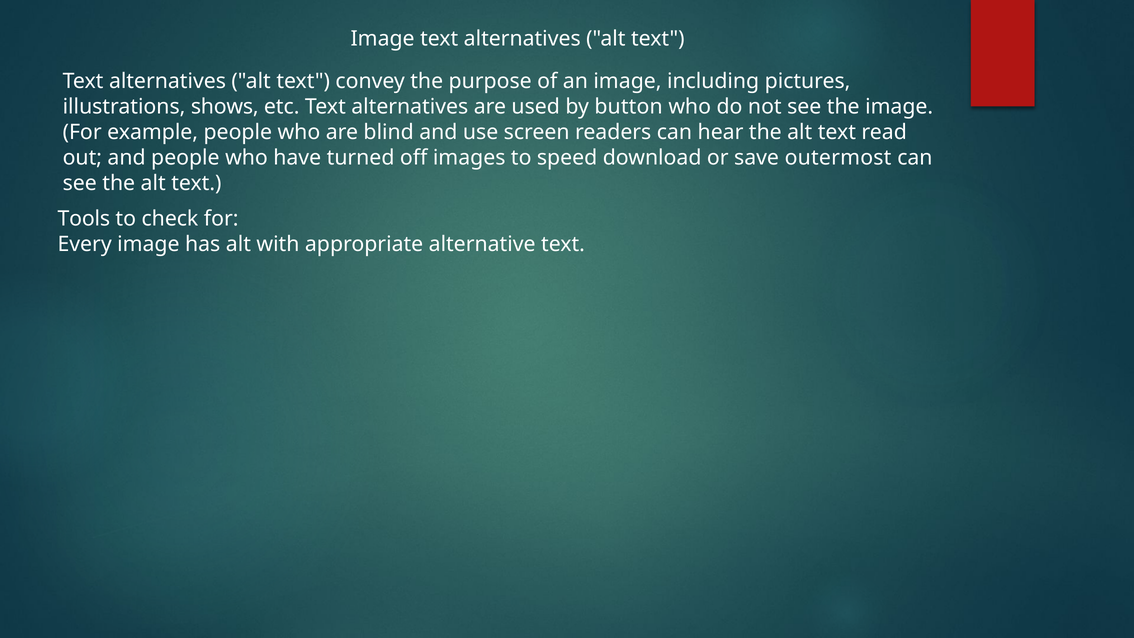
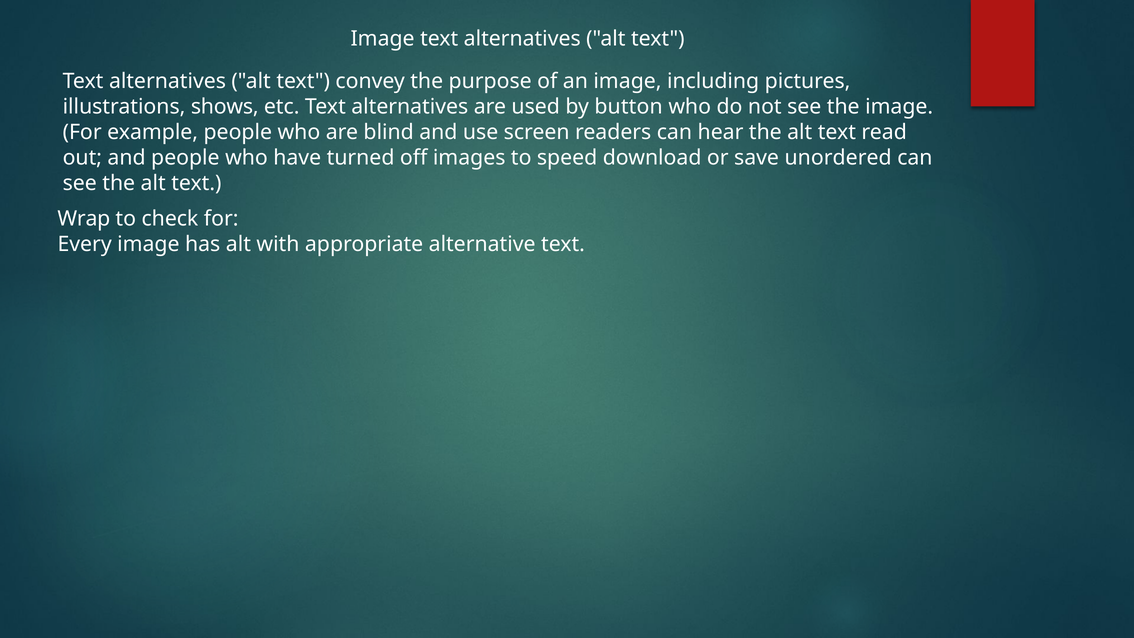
outermost: outermost -> unordered
Tools: Tools -> Wrap
